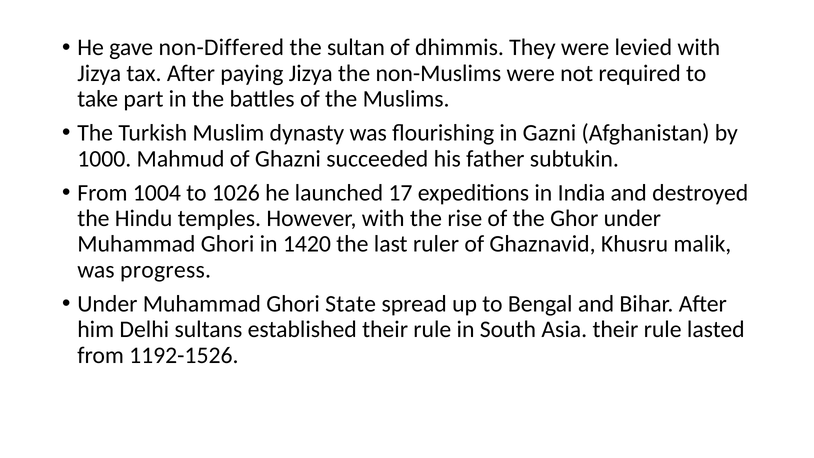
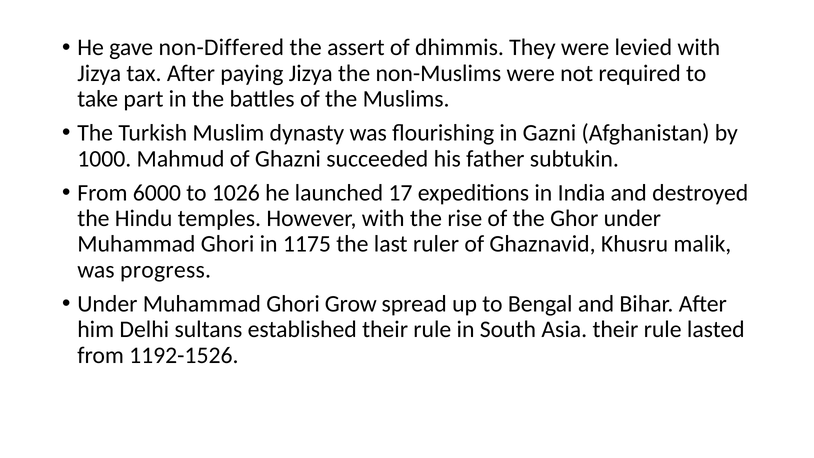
sultan: sultan -> assert
1004: 1004 -> 6000
1420: 1420 -> 1175
State: State -> Grow
